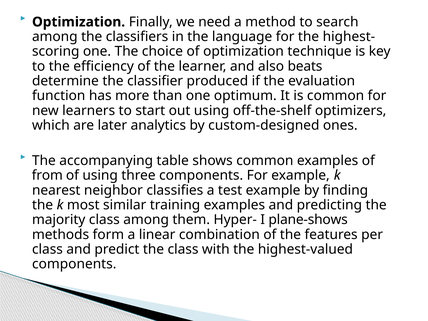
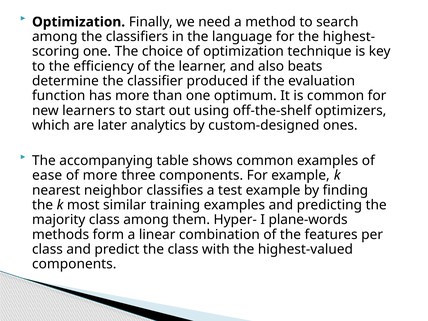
from: from -> ease
of using: using -> more
plane-shows: plane-shows -> plane-words
